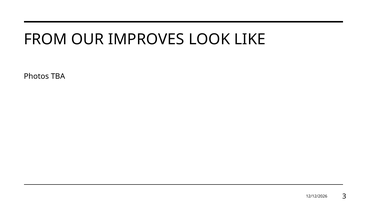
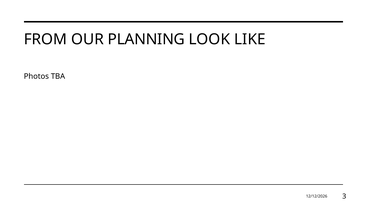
IMPROVES: IMPROVES -> PLANNING
